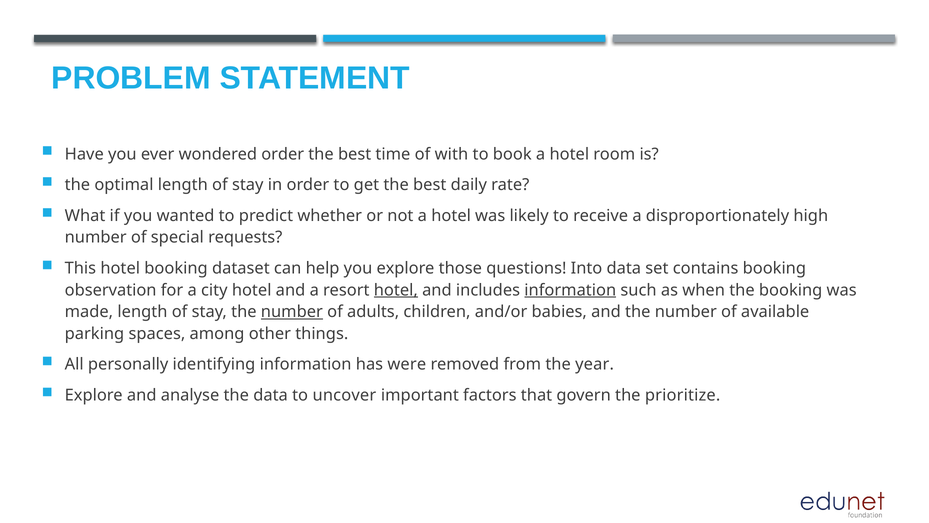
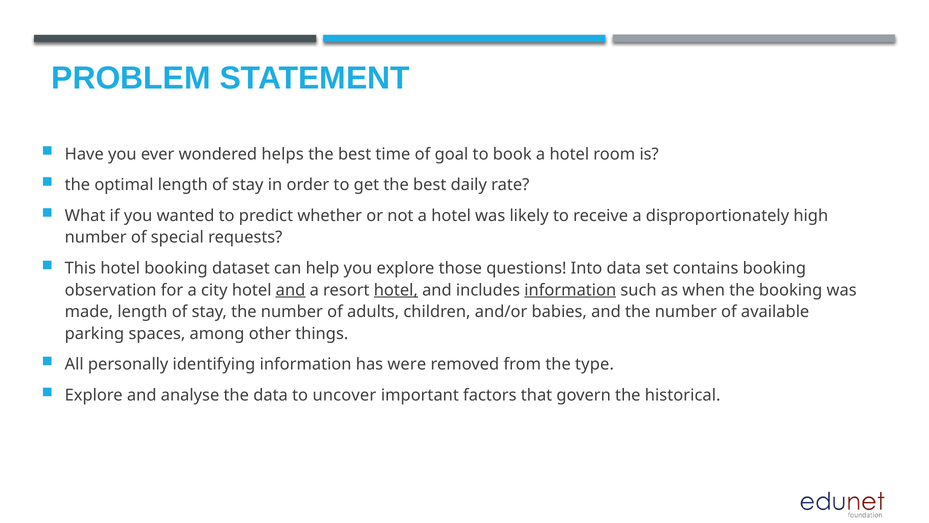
wondered order: order -> helps
with: with -> goal
and at (291, 290) underline: none -> present
number at (292, 312) underline: present -> none
year: year -> type
prioritize: prioritize -> historical
